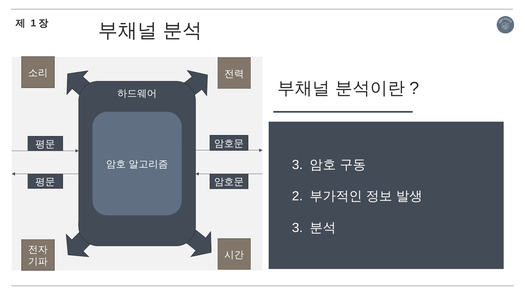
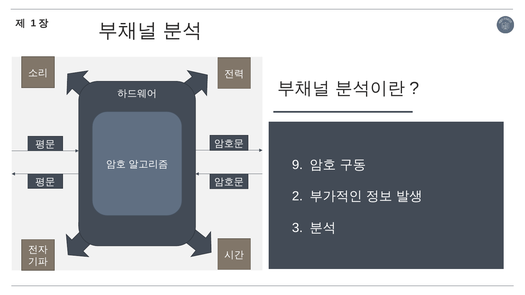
3 at (297, 165): 3 -> 9
